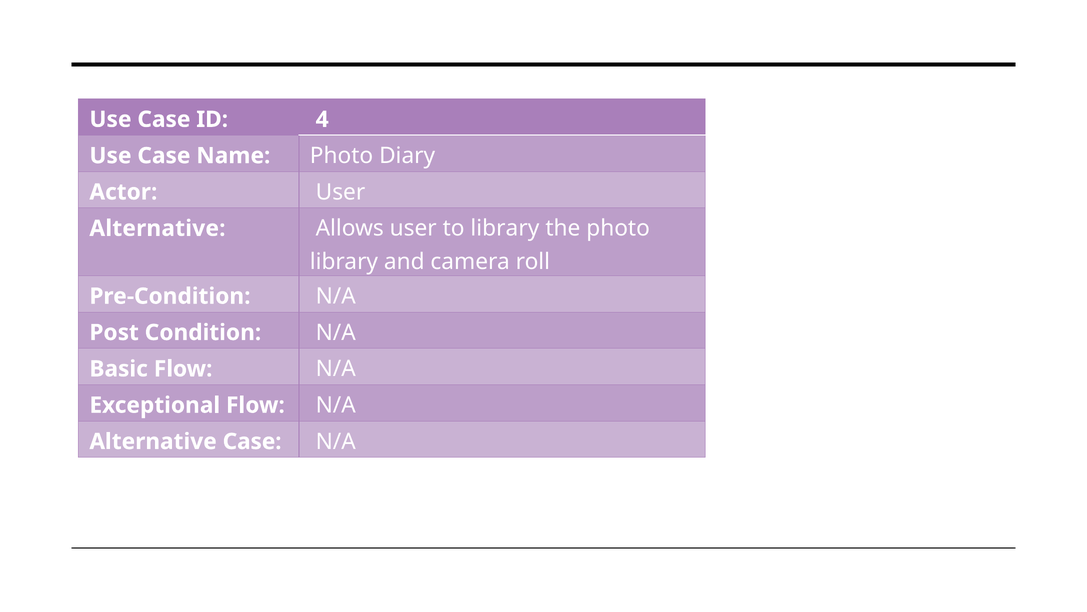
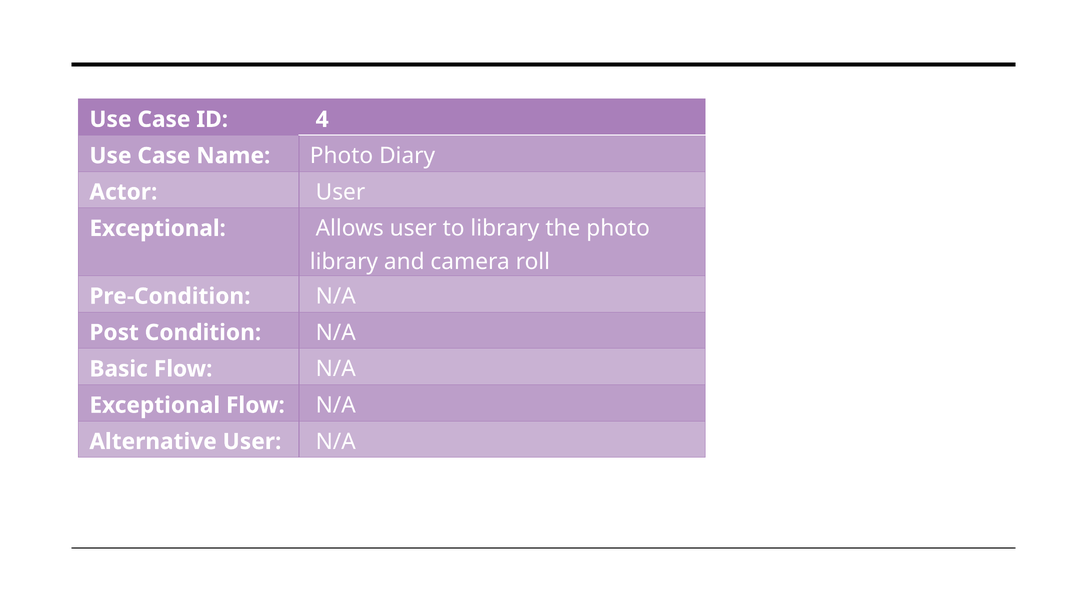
Alternative at (157, 228): Alternative -> Exceptional
Alternative Case: Case -> User
